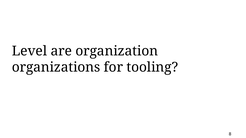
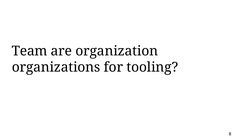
Level: Level -> Team
